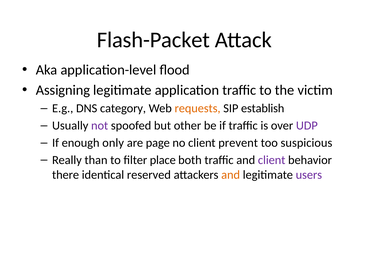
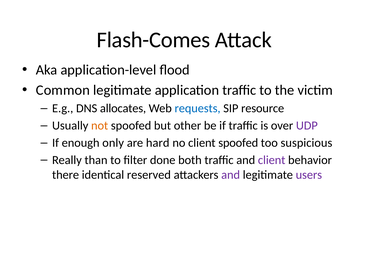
Flash-Packet: Flash-Packet -> Flash-Comes
Assigning: Assigning -> Common
category: category -> allocates
requests colour: orange -> blue
establish: establish -> resource
not colour: purple -> orange
page: page -> hard
client prevent: prevent -> spoofed
place: place -> done
and at (231, 175) colour: orange -> purple
